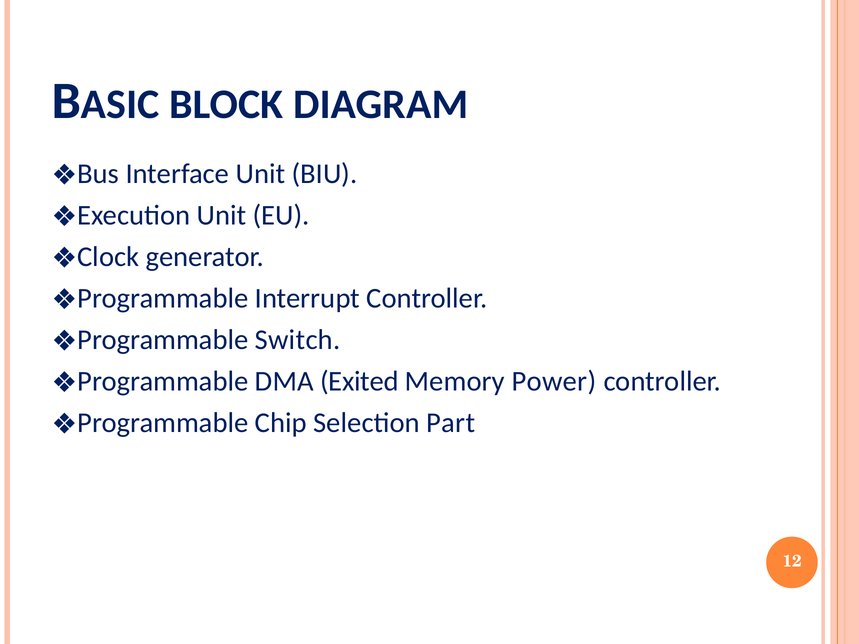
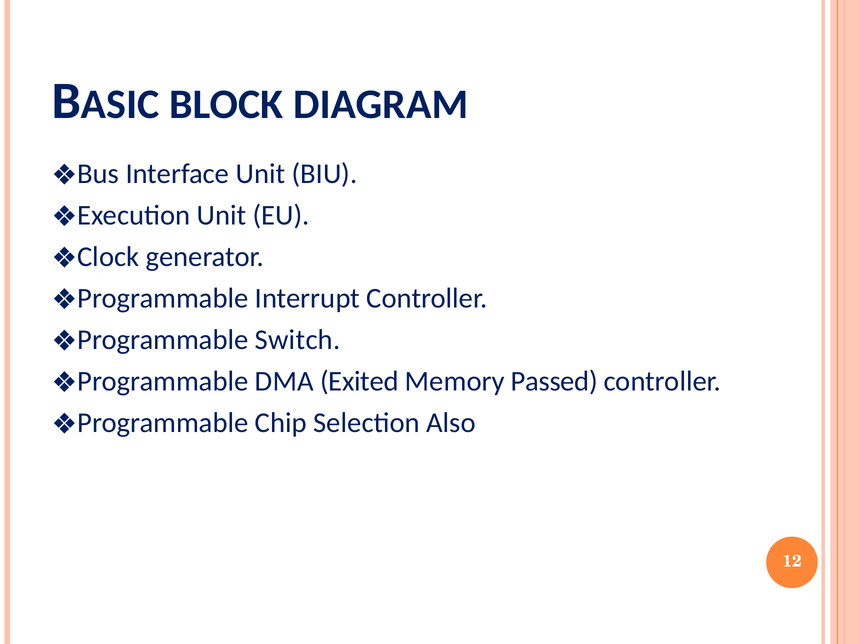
Power: Power -> Passed
Part: Part -> Also
